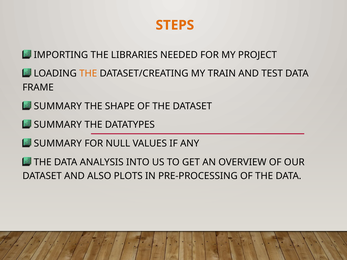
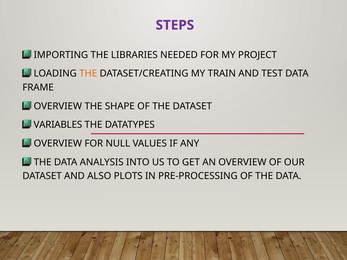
STEPS colour: orange -> purple
SUMMARY at (58, 106): SUMMARY -> OVERVIEW
SUMMARY at (58, 125): SUMMARY -> VARIABLES
SUMMARY at (58, 144): SUMMARY -> OVERVIEW
